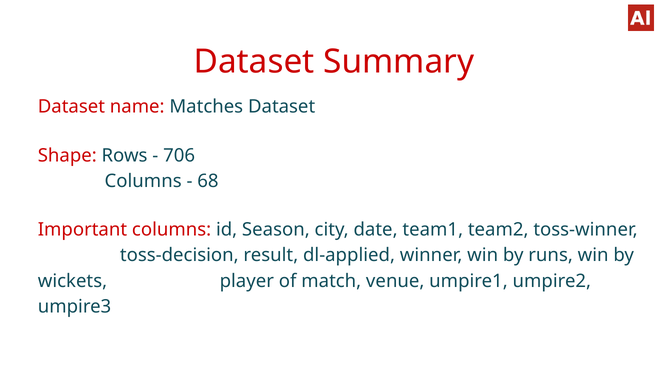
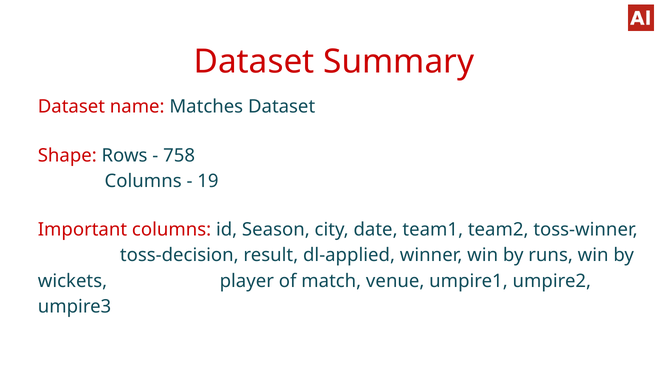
706: 706 -> 758
68: 68 -> 19
